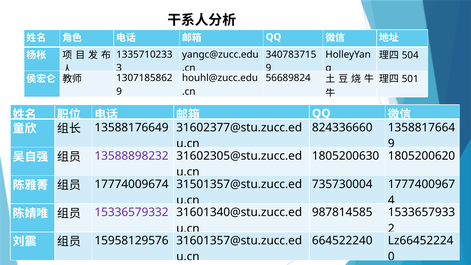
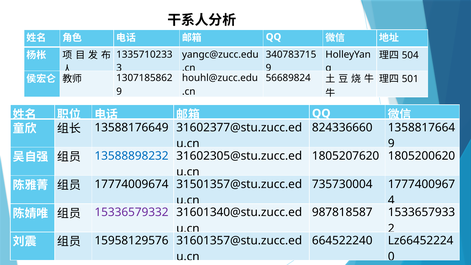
13588898232 colour: purple -> blue
1805200630: 1805200630 -> 1805207620
987814585: 987814585 -> 987818587
